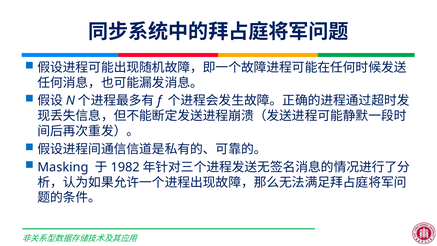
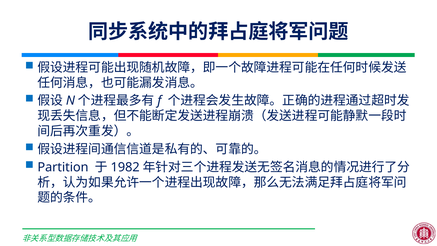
Masking: Masking -> Partition
